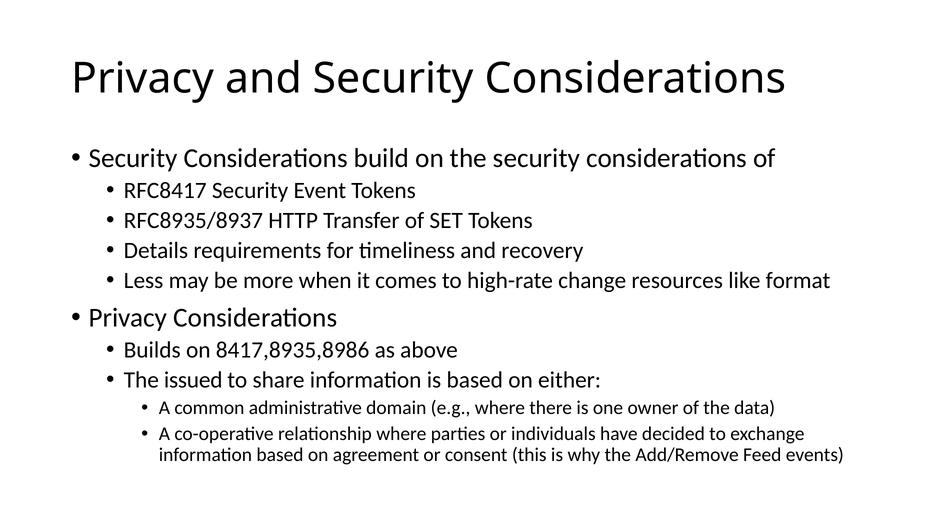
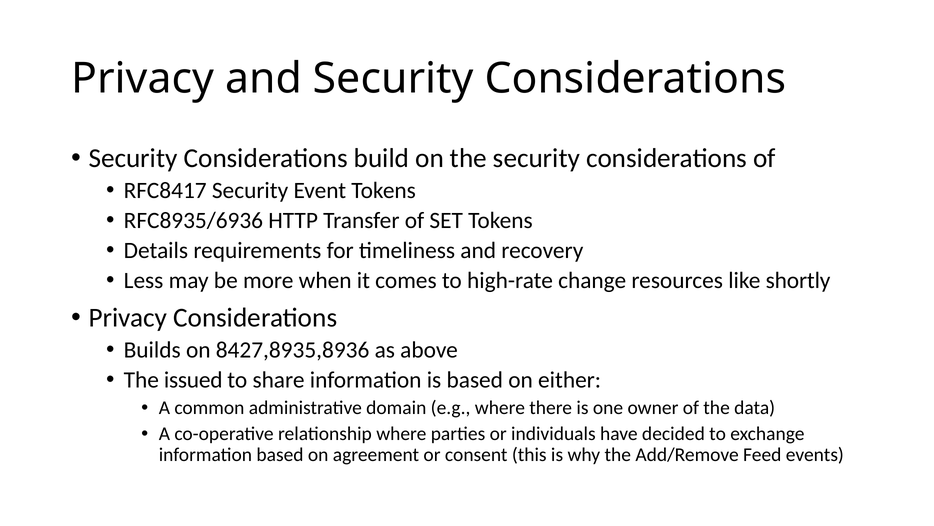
RFC8935/8937: RFC8935/8937 -> RFC8935/6936
format: format -> shortly
8417,8935,8986: 8417,8935,8986 -> 8427,8935,8936
